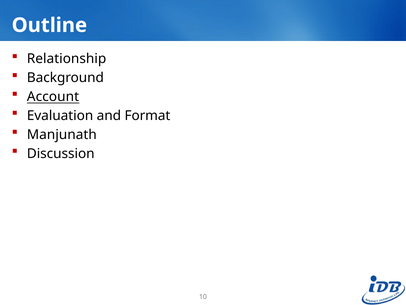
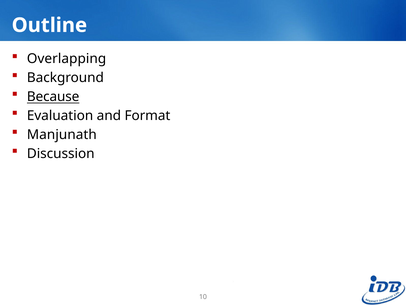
Relationship: Relationship -> Overlapping
Account: Account -> Because
